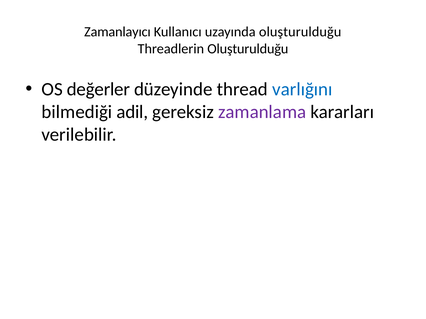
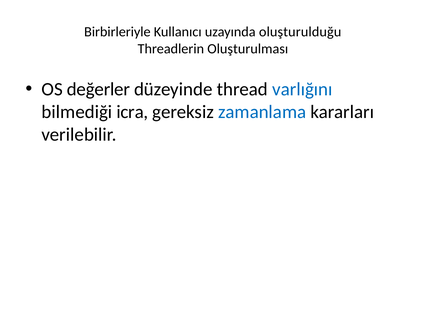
Zamanlayıcı: Zamanlayıcı -> Birbirleriyle
Threadlerin Oluşturulduğu: Oluşturulduğu -> Oluşturulması
adil: adil -> icra
zamanlama colour: purple -> blue
